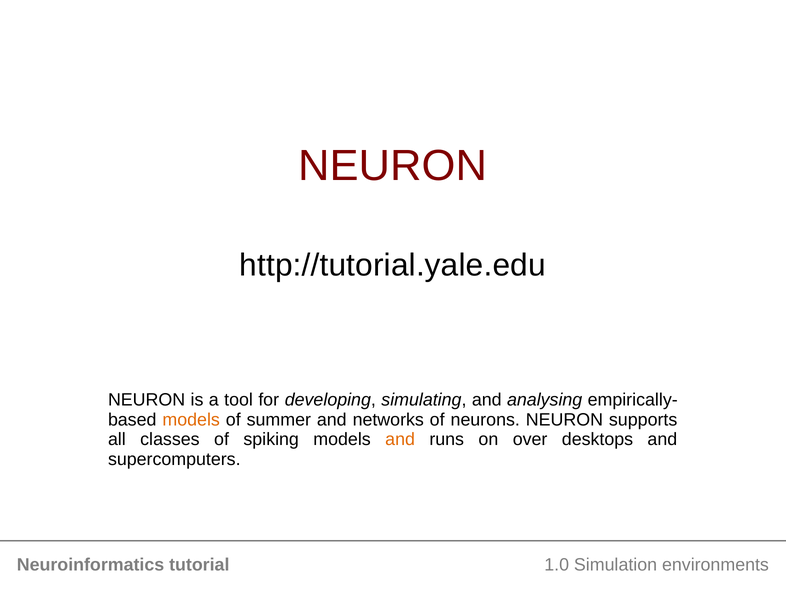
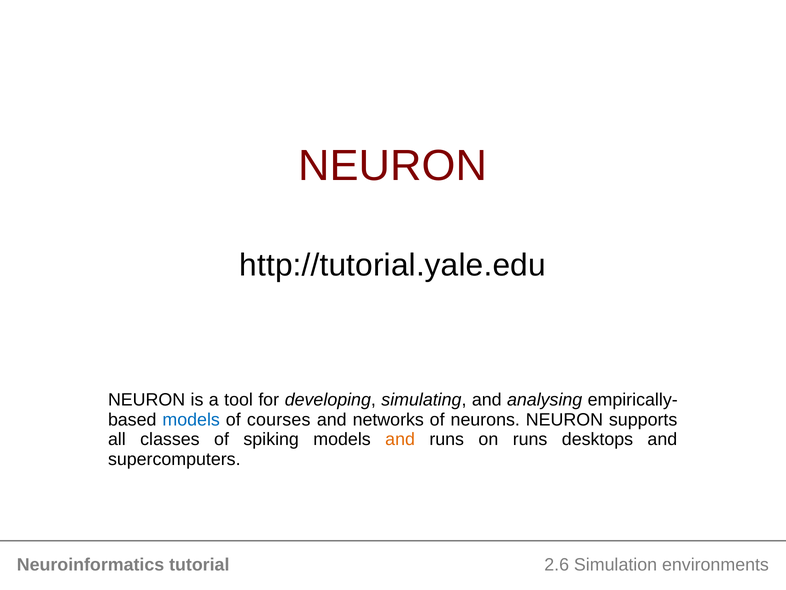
models at (191, 419) colour: orange -> blue
summer: summer -> courses
on over: over -> runs
1.0: 1.0 -> 2.6
